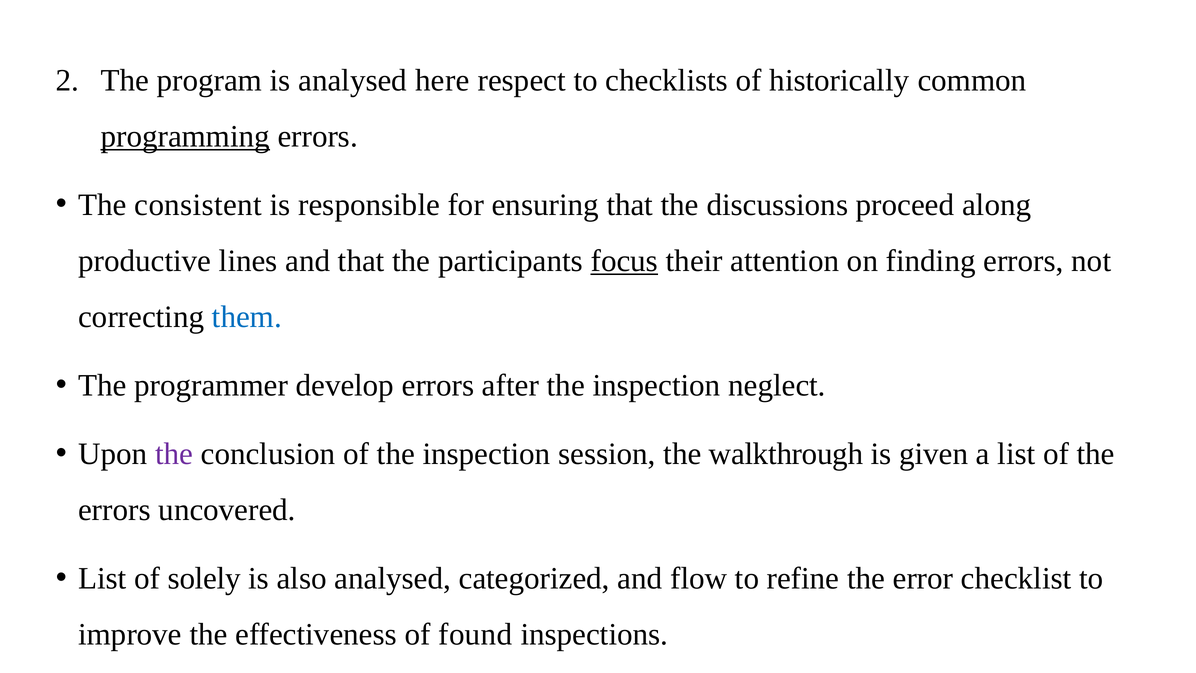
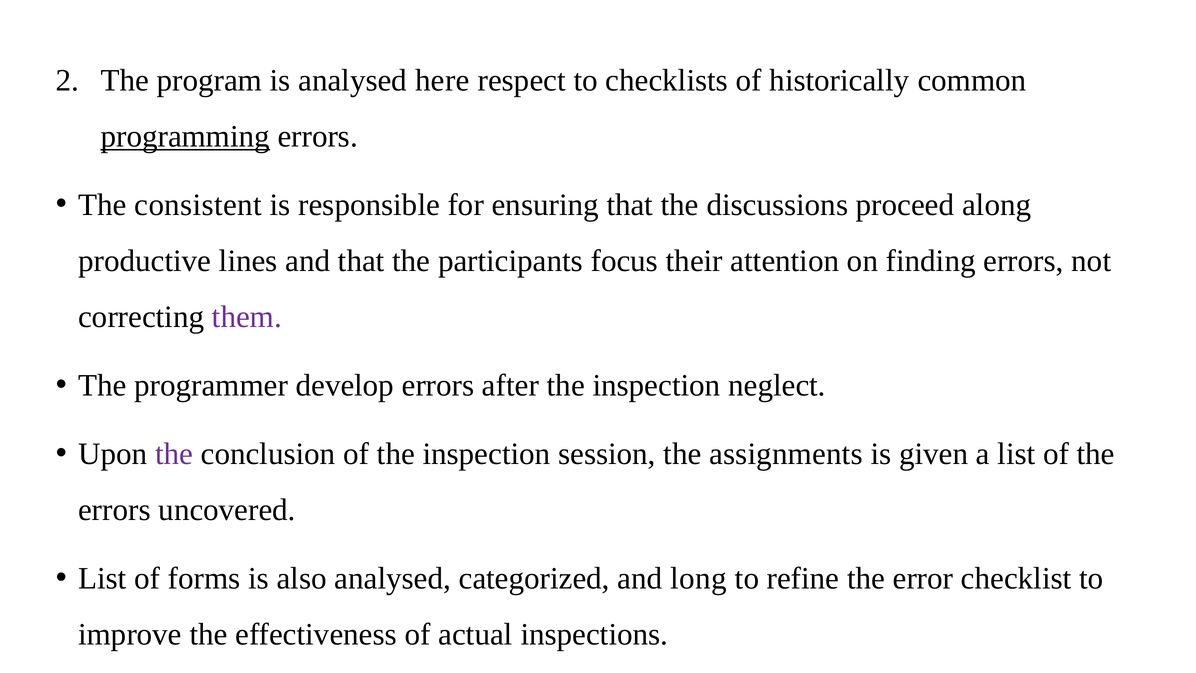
focus underline: present -> none
them colour: blue -> purple
walkthrough: walkthrough -> assignments
solely: solely -> forms
flow: flow -> long
found: found -> actual
